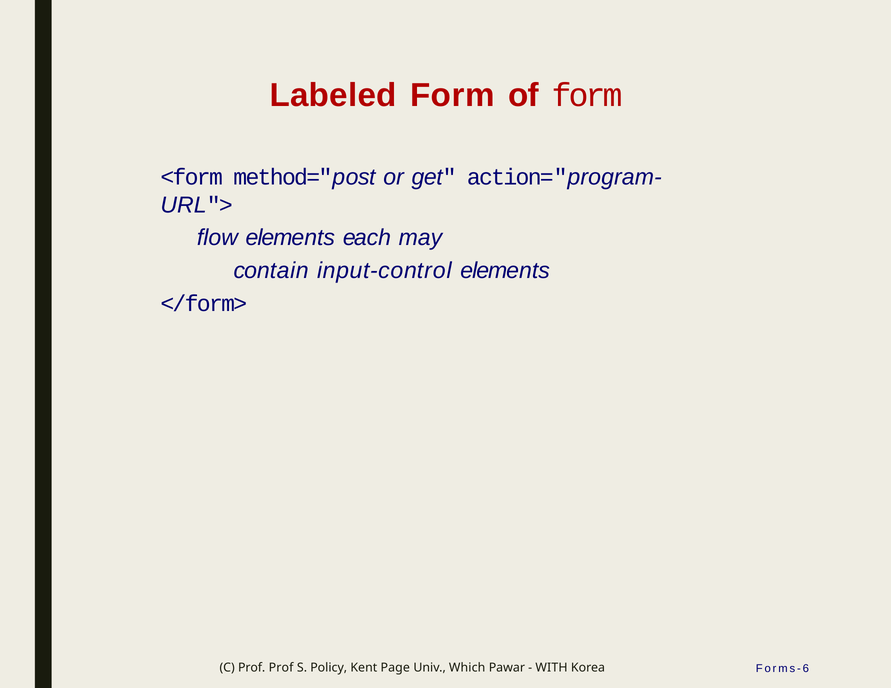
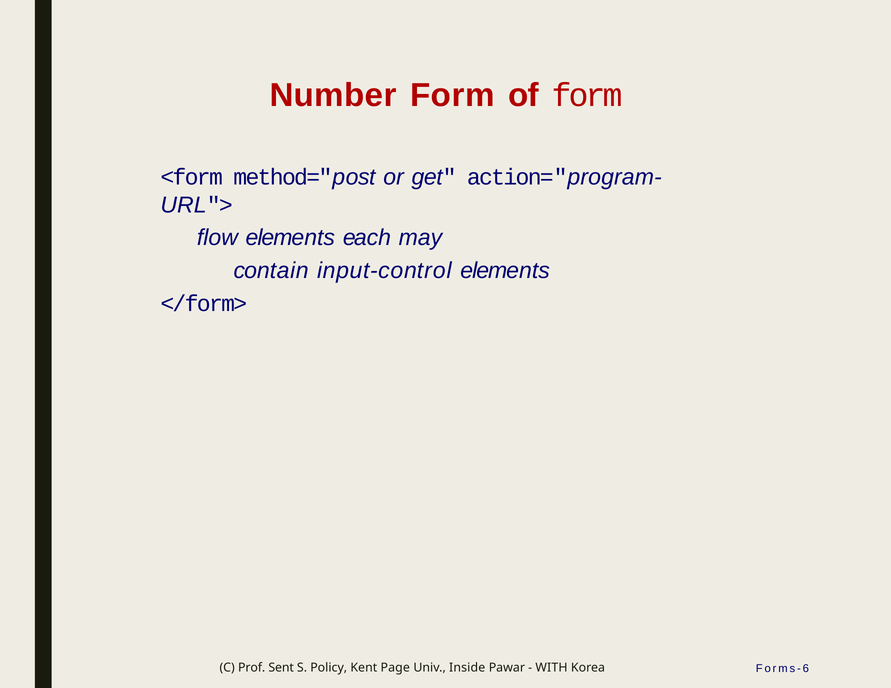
Labeled: Labeled -> Number
Prof Prof: Prof -> Sent
Which: Which -> Inside
